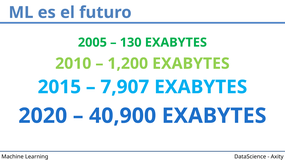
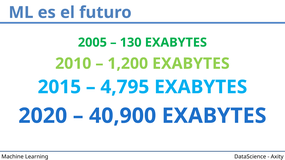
7,907: 7,907 -> 4,795
